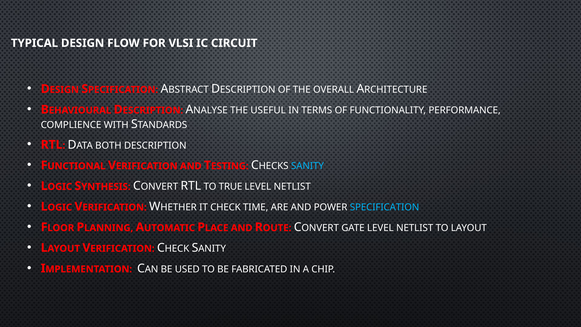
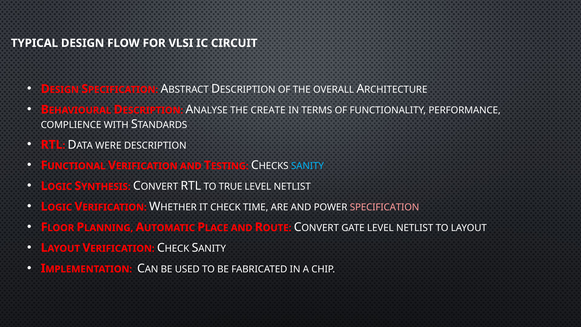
USEFUL: USEFUL -> CREATE
BOTH: BOTH -> WERE
SPECIFICATION at (385, 207) colour: light blue -> pink
